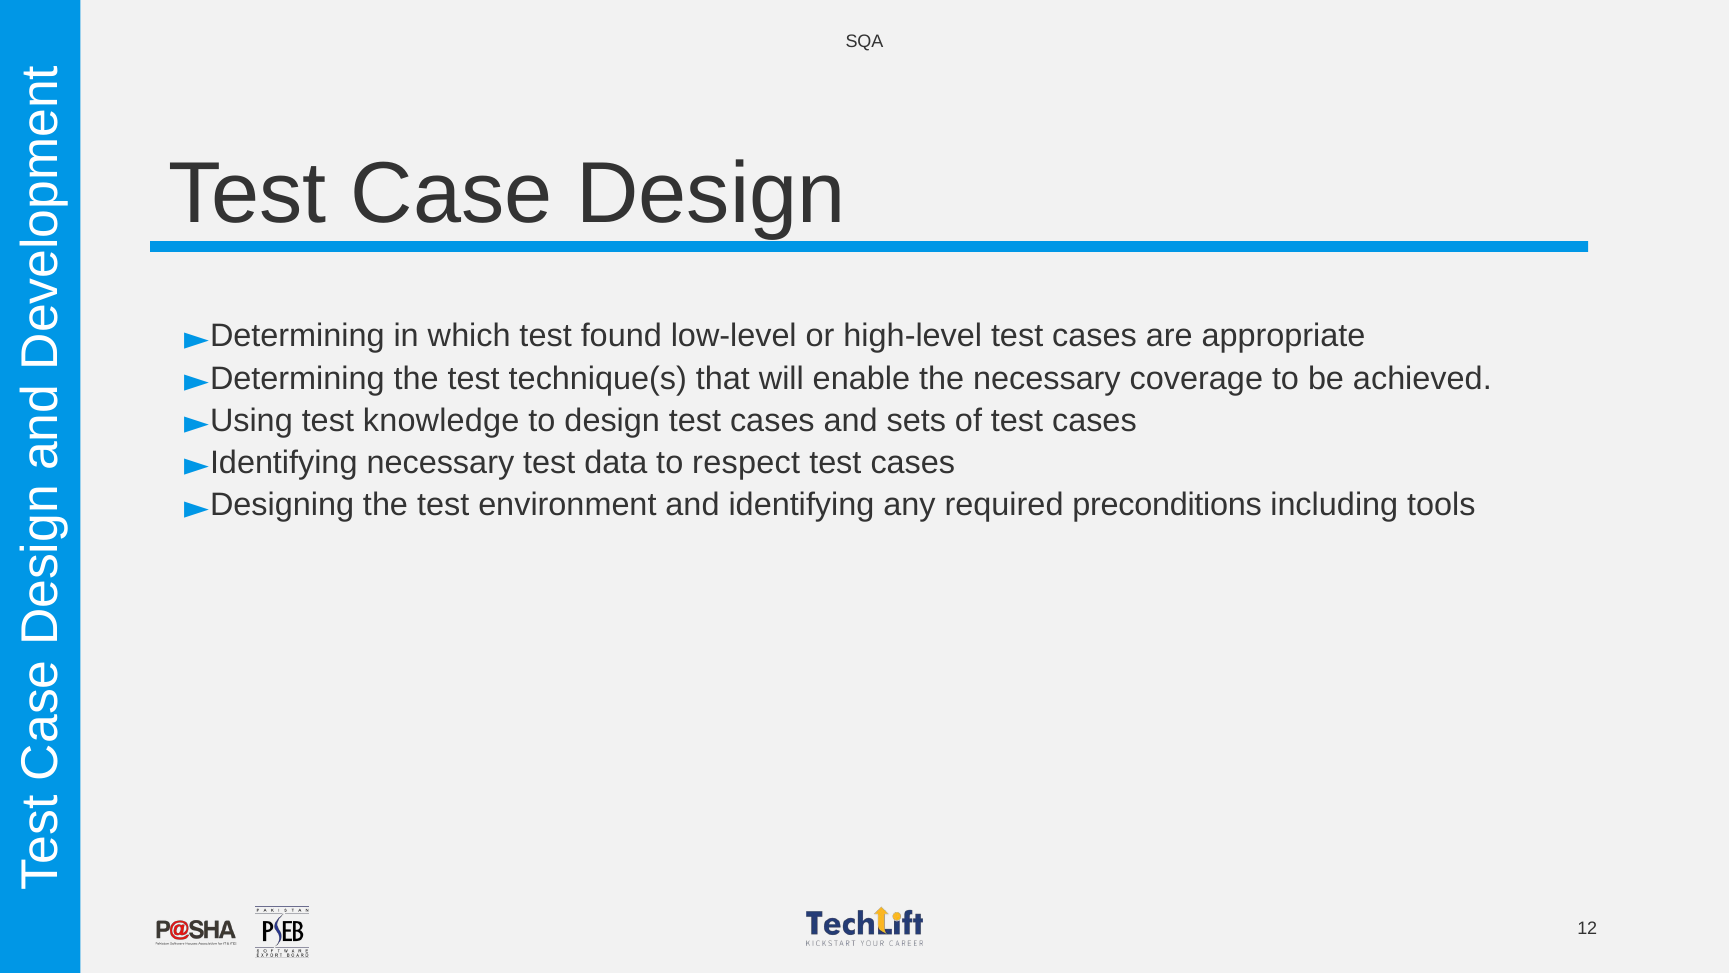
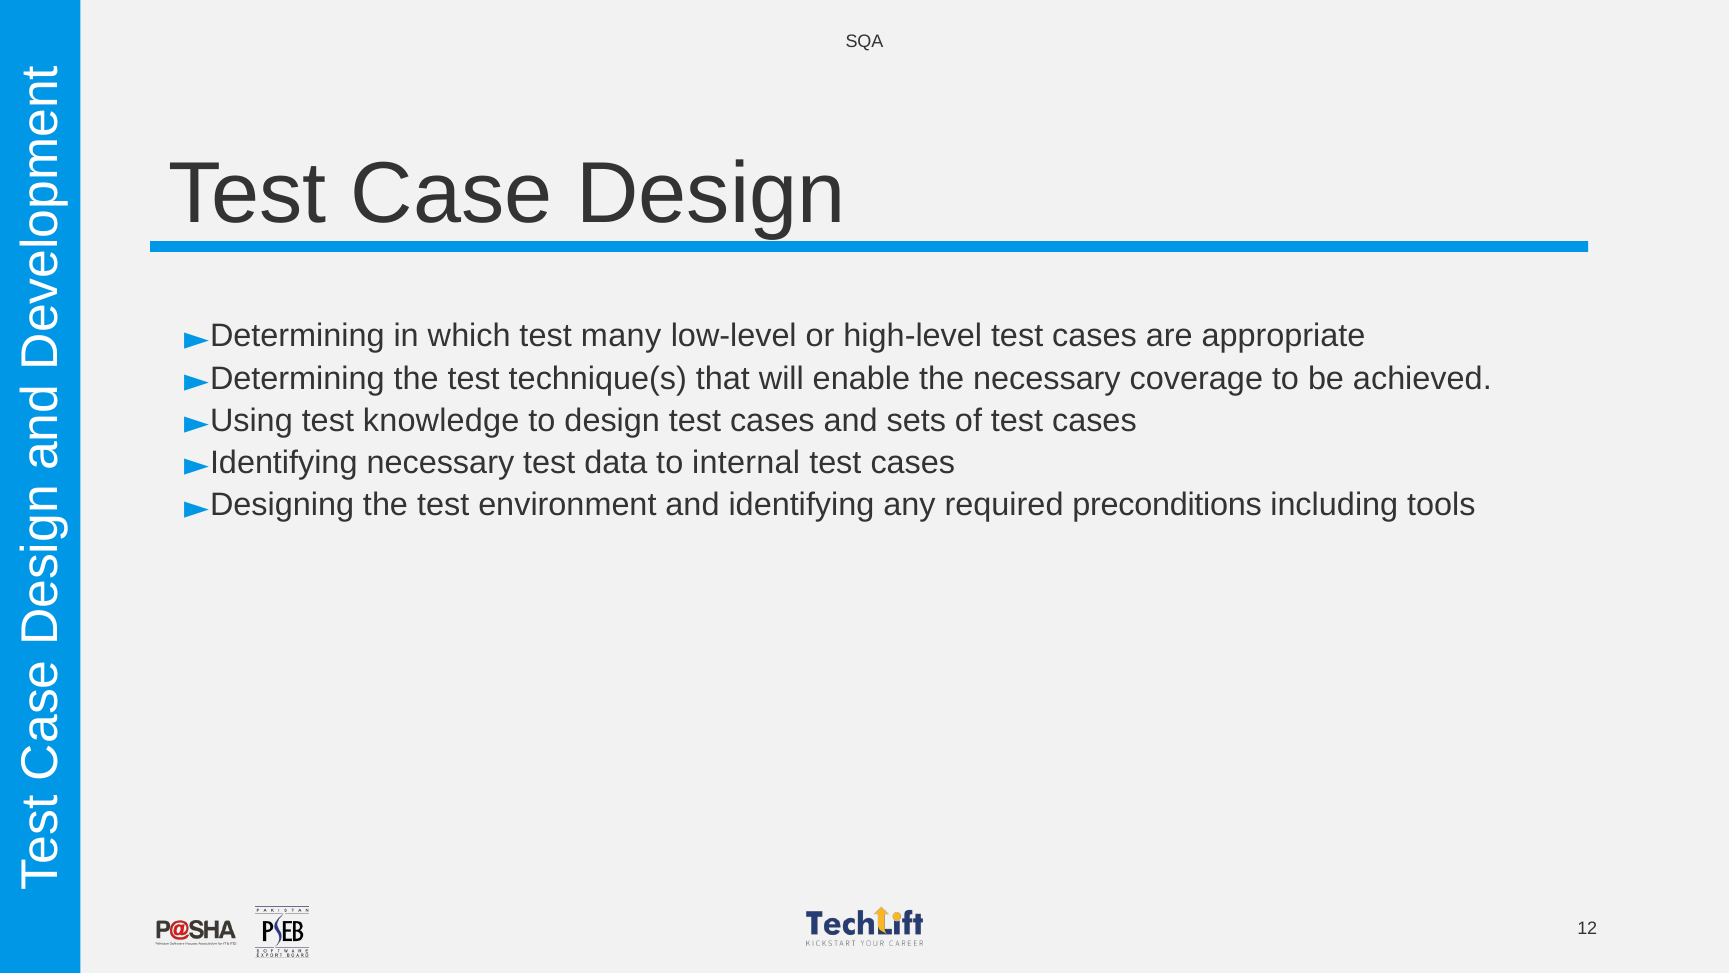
found: found -> many
respect: respect -> internal
